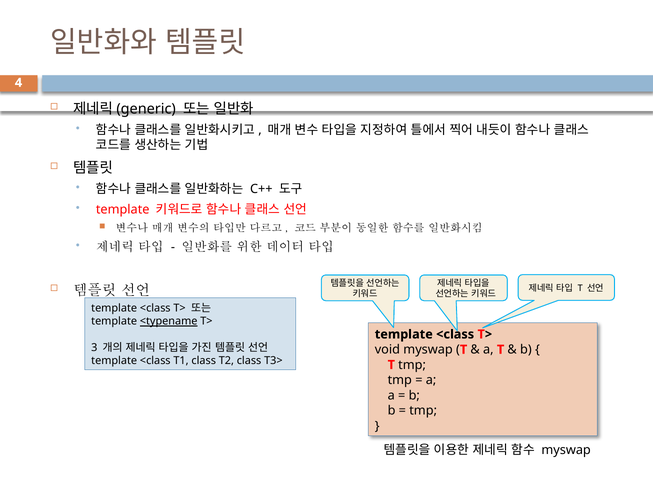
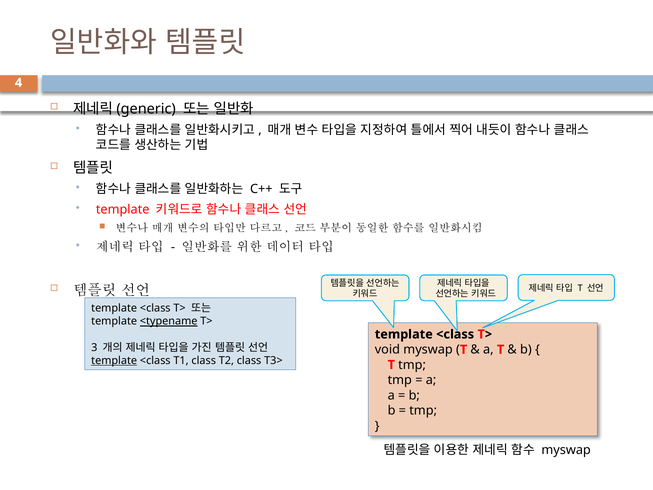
template at (114, 360) underline: none -> present
